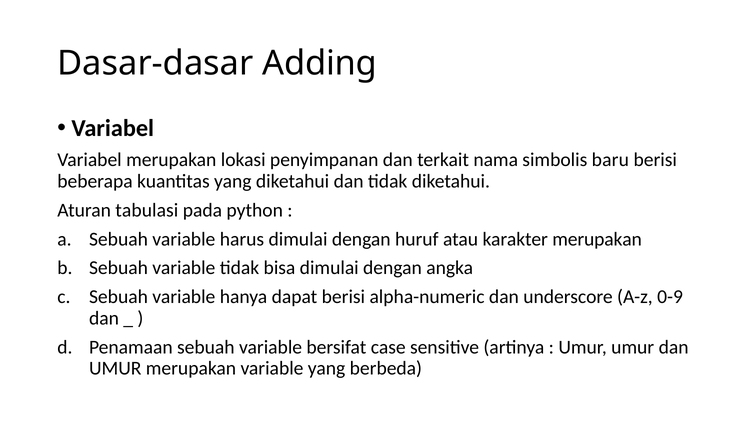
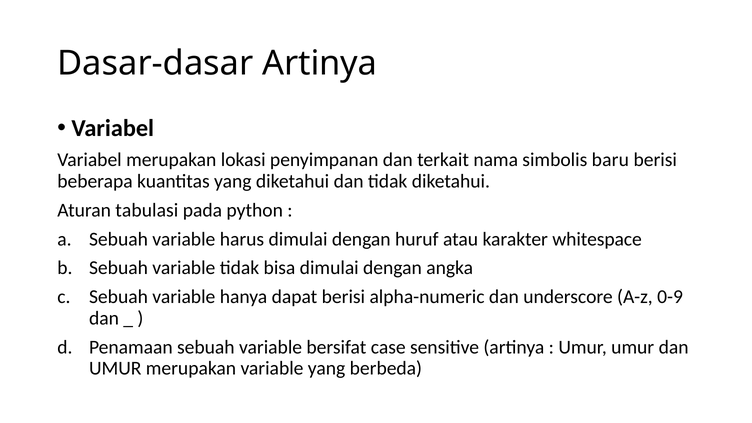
Dasar-dasar Adding: Adding -> Artinya
karakter merupakan: merupakan -> whitespace
